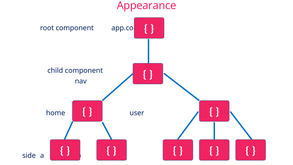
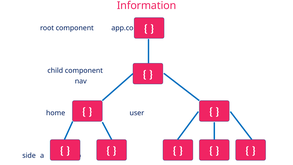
Appearance: Appearance -> Information
